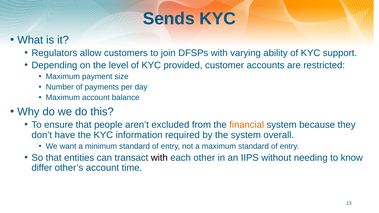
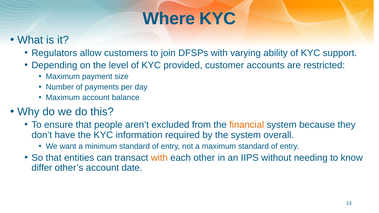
Sends: Sends -> Where
with at (159, 158) colour: black -> orange
time: time -> date
